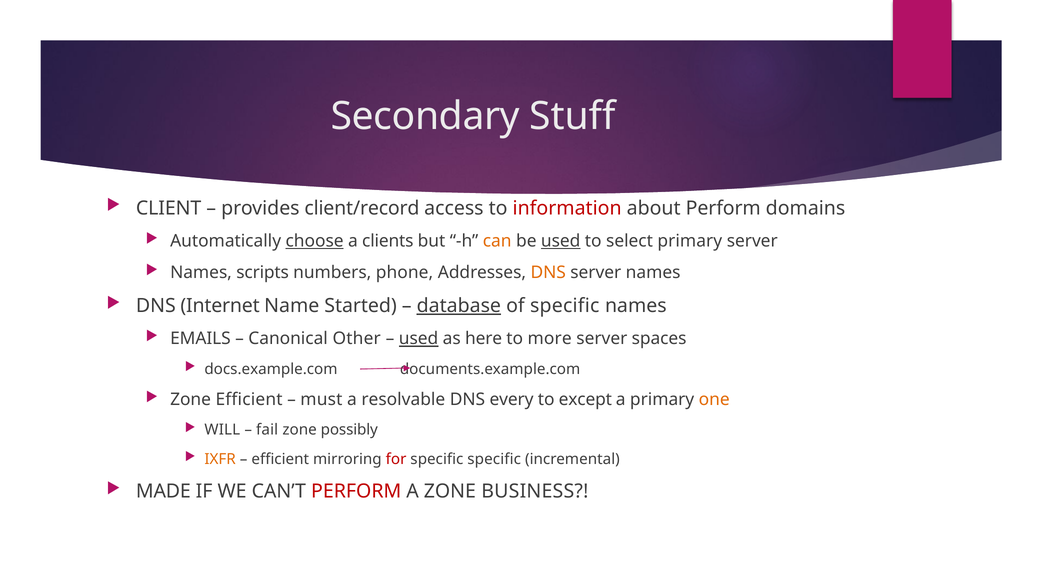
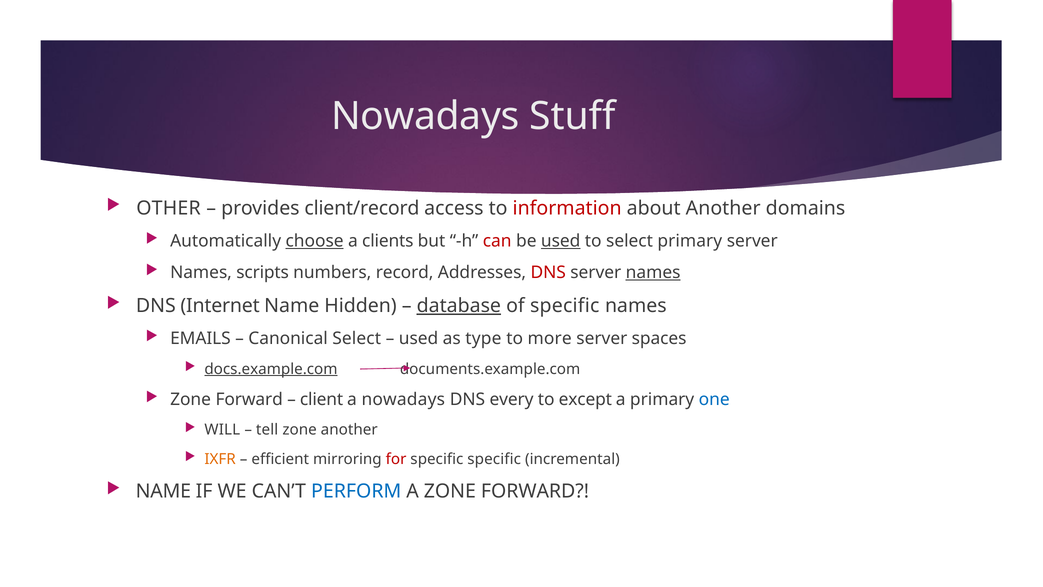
Secondary at (425, 116): Secondary -> Nowadays
CLIENT: CLIENT -> OTHER
about Perform: Perform -> Another
can colour: orange -> red
phone: phone -> record
DNS at (548, 273) colour: orange -> red
names at (653, 273) underline: none -> present
Started: Started -> Hidden
Canonical Other: Other -> Select
used at (419, 339) underline: present -> none
here: here -> type
docs.example.com underline: none -> present
Efficient at (249, 399): Efficient -> Forward
must: must -> client
a resolvable: resolvable -> nowadays
one colour: orange -> blue
fail: fail -> tell
zone possibly: possibly -> another
MADE at (163, 491): MADE -> NAME
PERFORM at (356, 491) colour: red -> blue
A ZONE BUSINESS: BUSINESS -> FORWARD
